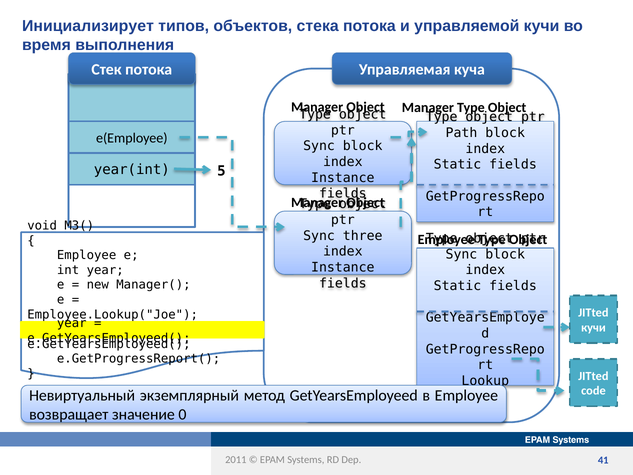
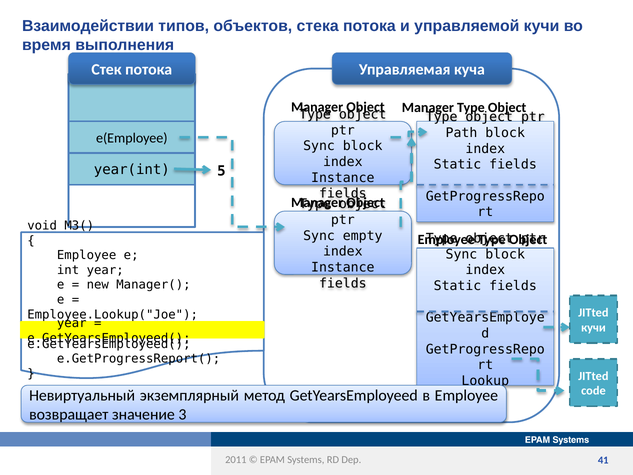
Инициализирует: Инициализирует -> Взаимодействии
three: three -> empty
0: 0 -> 3
